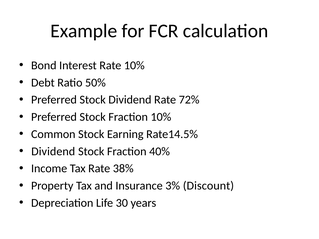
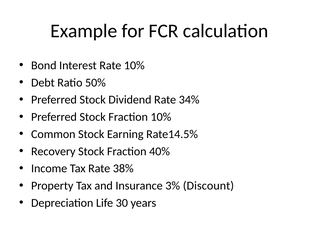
72%: 72% -> 34%
Dividend at (53, 151): Dividend -> Recovery
